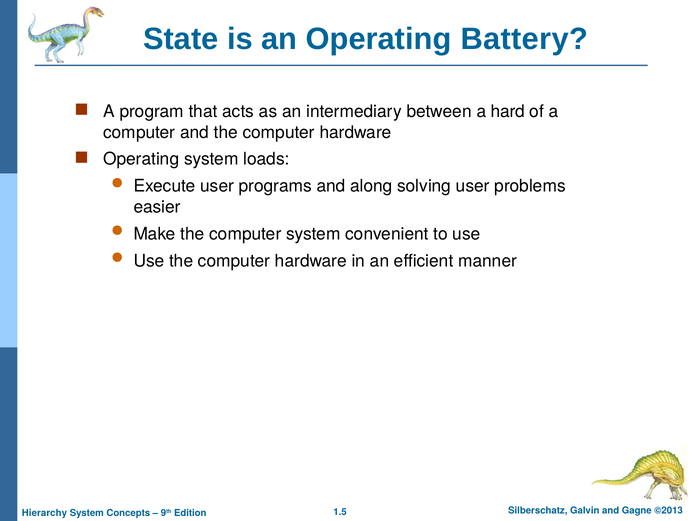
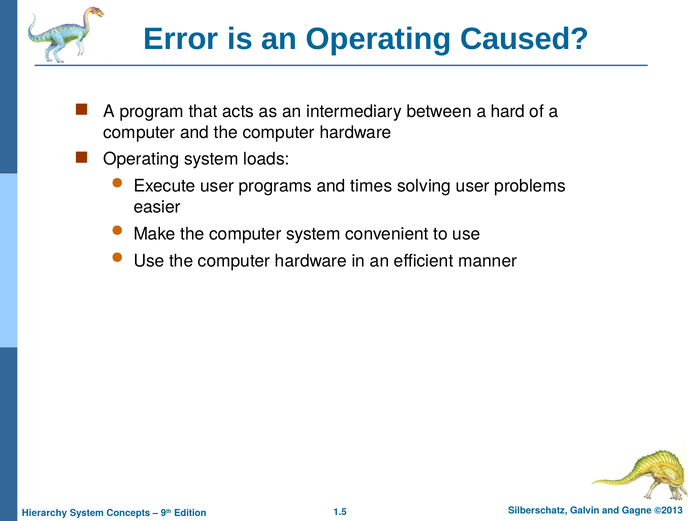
State: State -> Error
Battery: Battery -> Caused
along: along -> times
